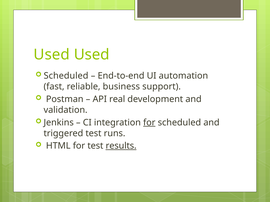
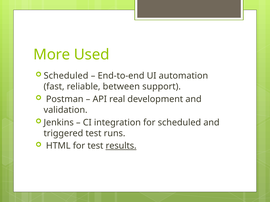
Used at (52, 55): Used -> More
business: business -> between
for at (149, 123) underline: present -> none
